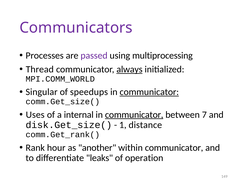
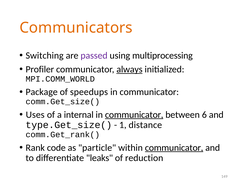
Communicators colour: purple -> orange
Processes: Processes -> Switching
Thread: Thread -> Profiler
Singular: Singular -> Package
communicator at (149, 92) underline: present -> none
7: 7 -> 6
disk.Get_size(: disk.Get_size( -> type.Get_size(
hour: hour -> code
another: another -> particle
communicator at (174, 148) underline: none -> present
operation: operation -> reduction
